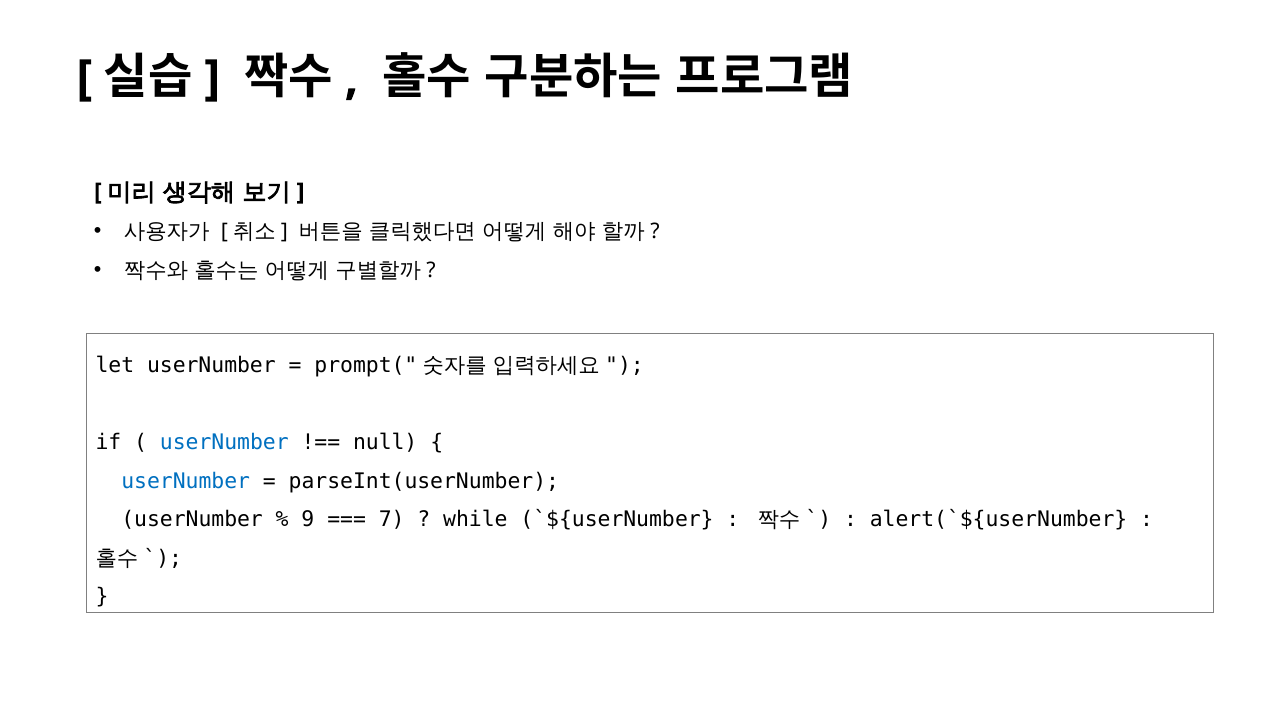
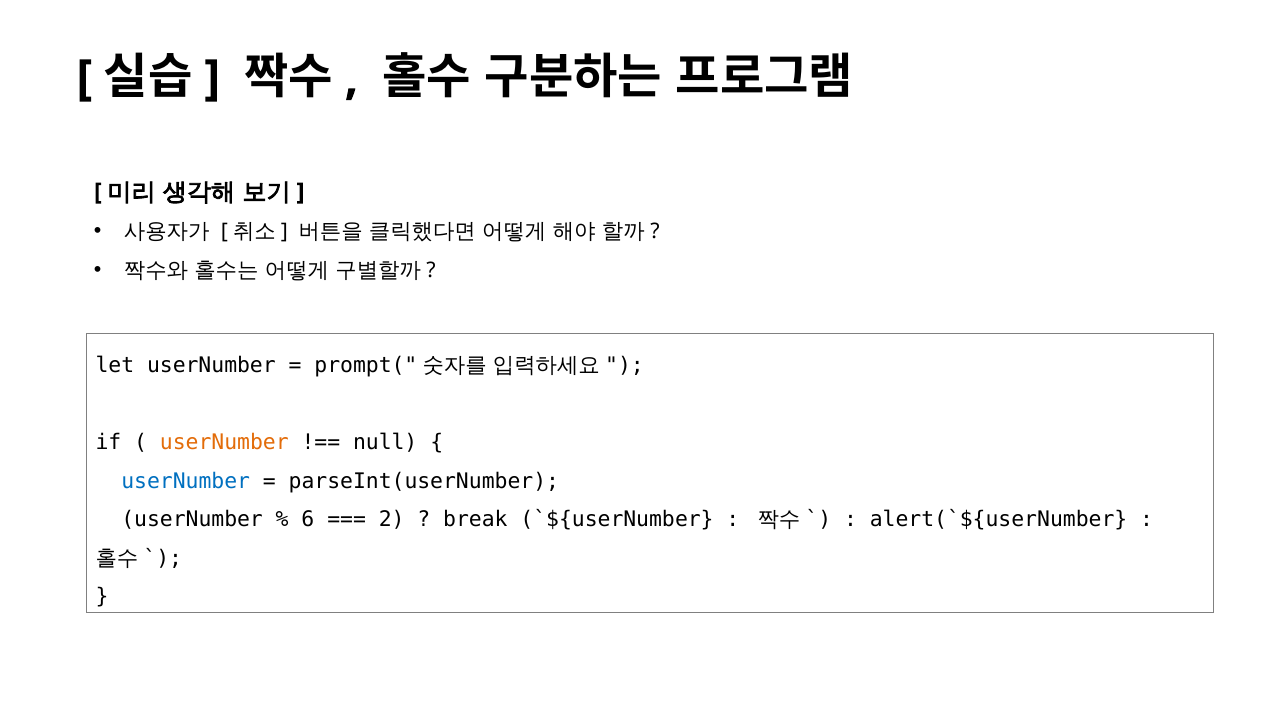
userNumber at (224, 442) colour: blue -> orange
9: 9 -> 6
7: 7 -> 2
while: while -> break
